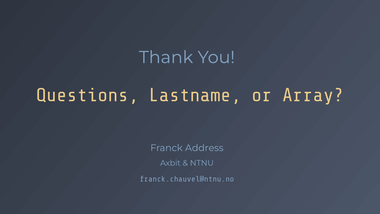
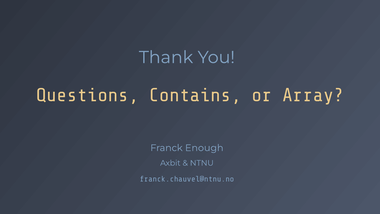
Lastname: Lastname -> Contains
Address: Address -> Enough
